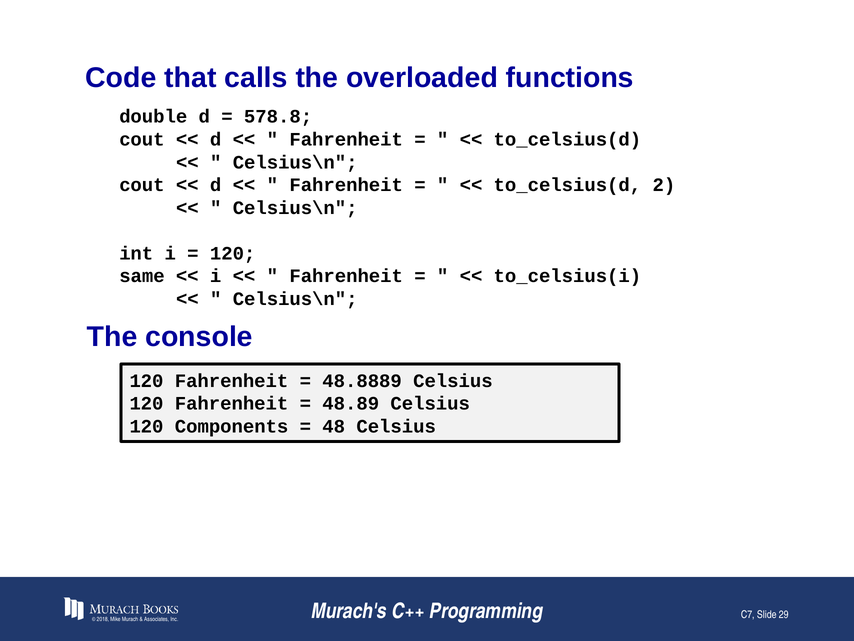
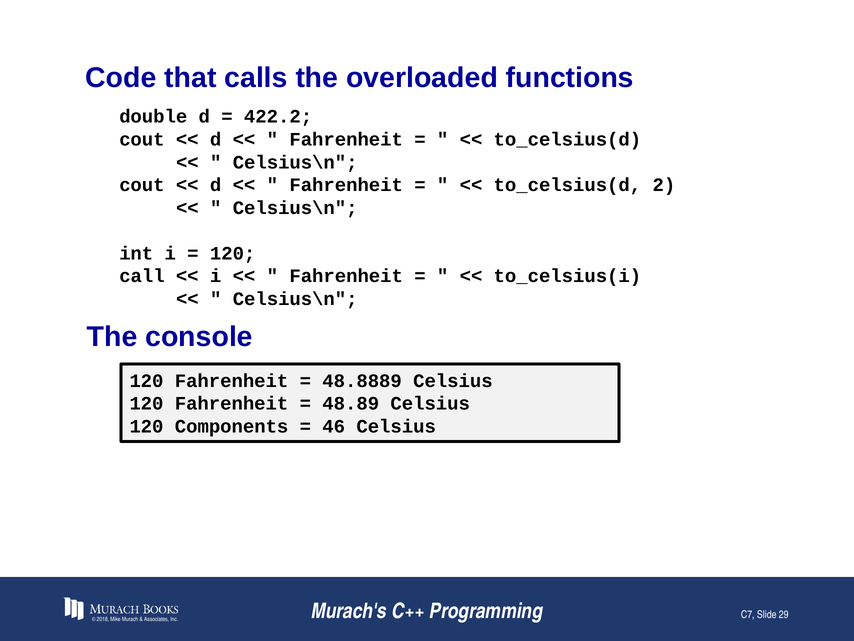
578.8: 578.8 -> 422.2
same: same -> call
48: 48 -> 46
